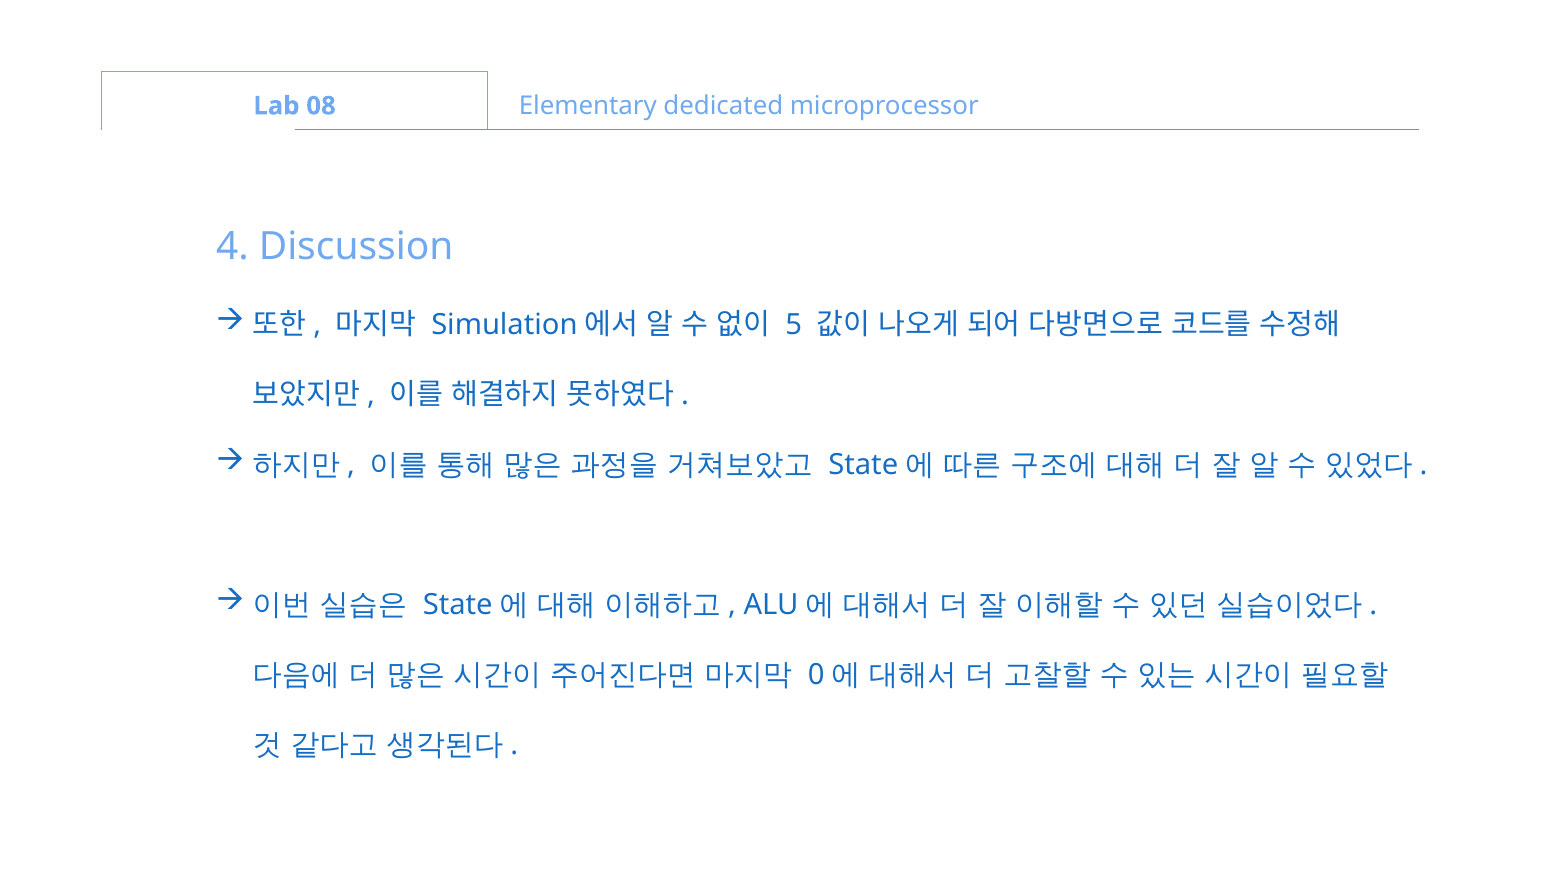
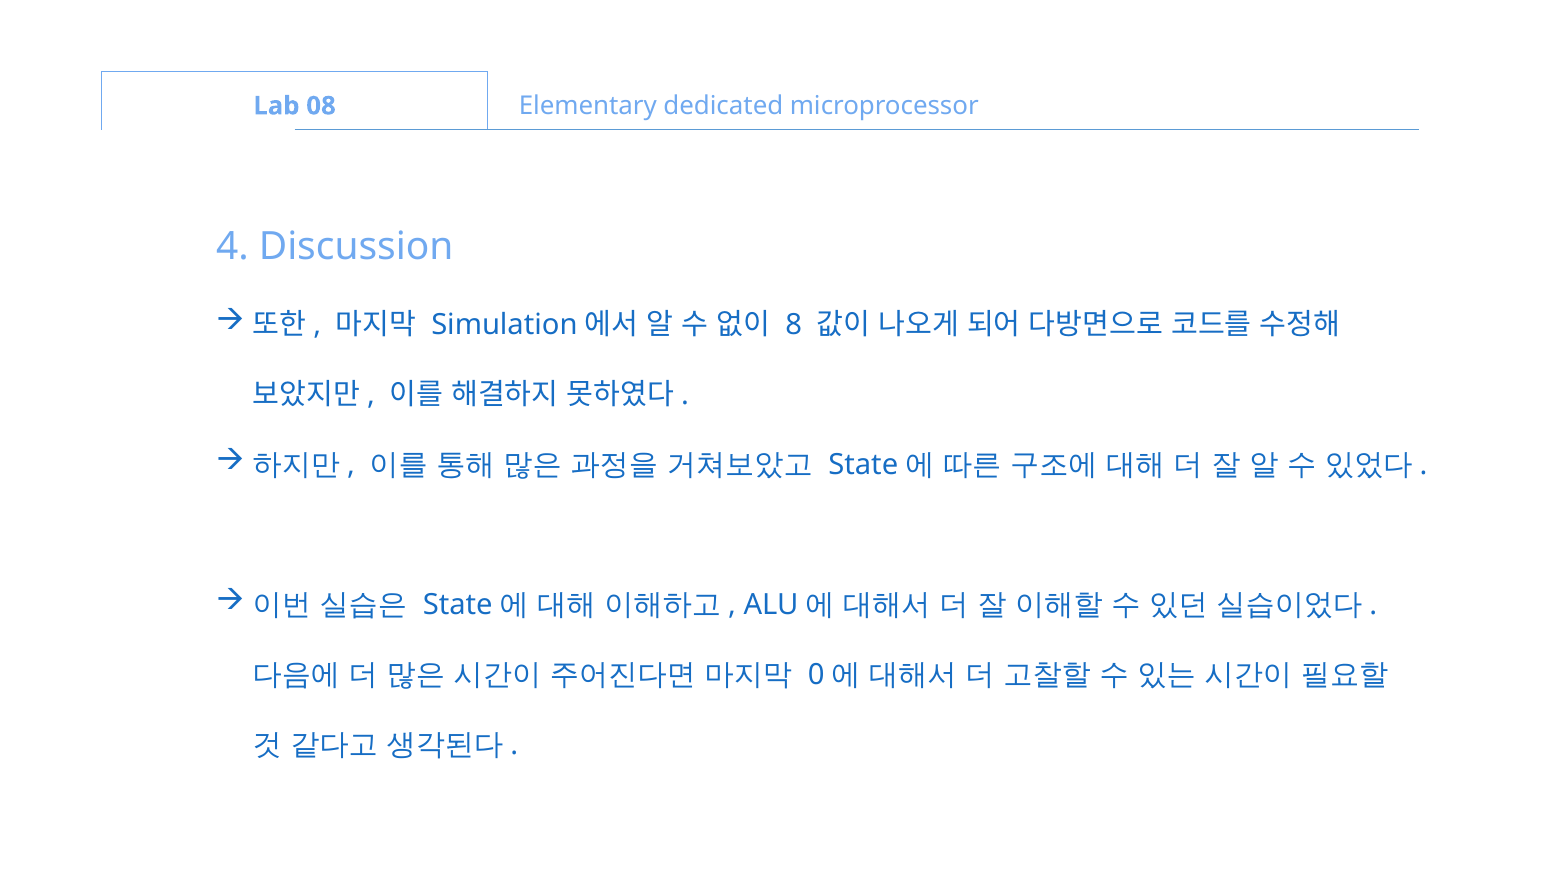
5: 5 -> 8
